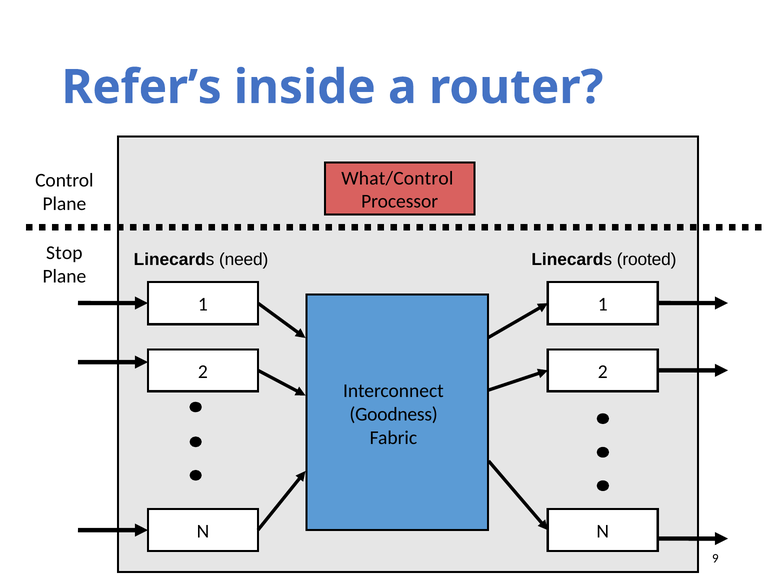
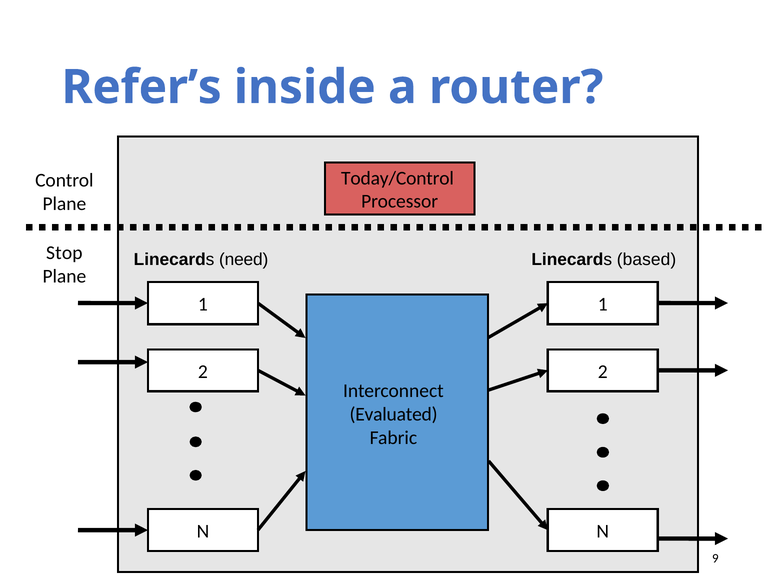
What/Control: What/Control -> Today/Control
rooted: rooted -> based
Goodness: Goodness -> Evaluated
